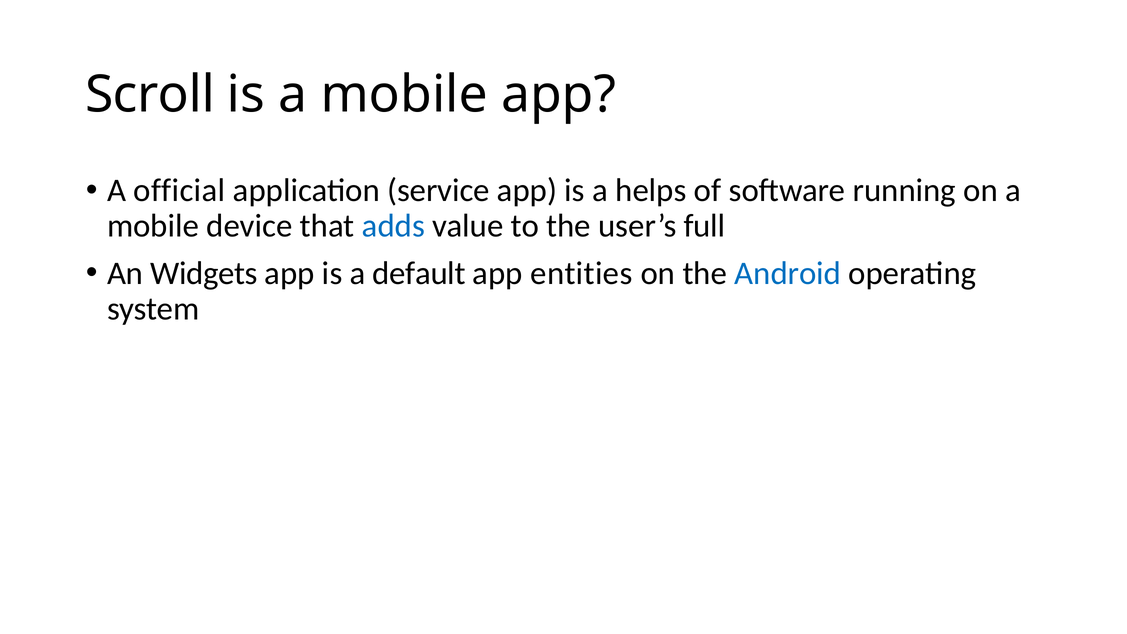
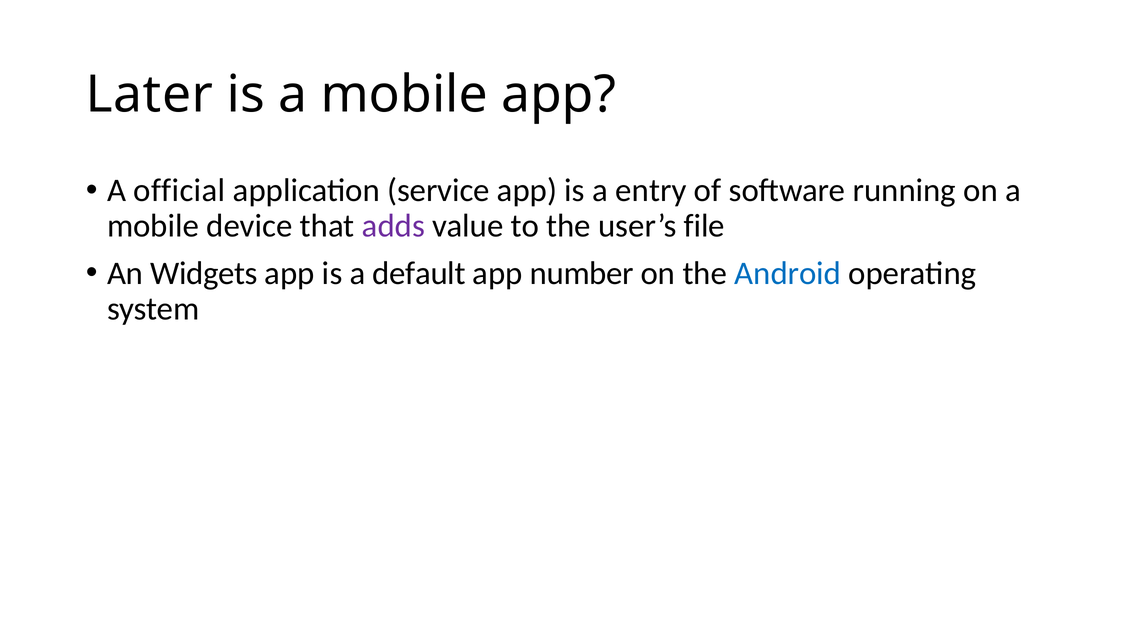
Scroll: Scroll -> Later
helps: helps -> entry
adds colour: blue -> purple
full: full -> file
entities: entities -> number
